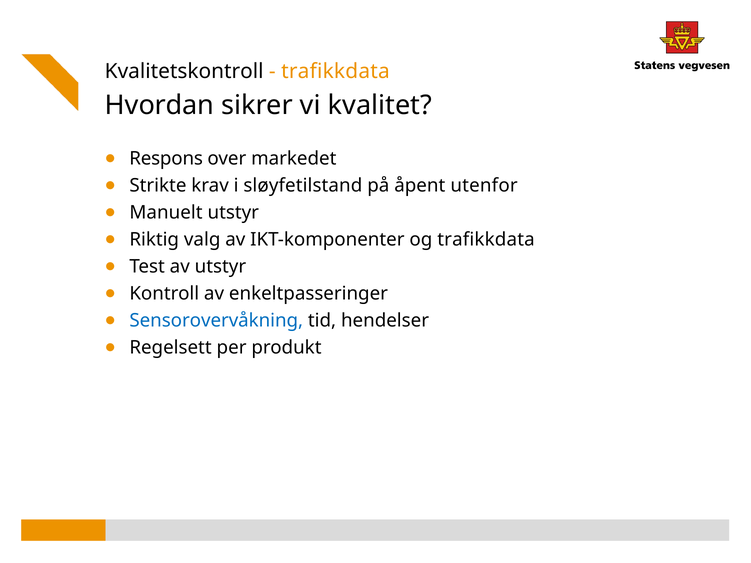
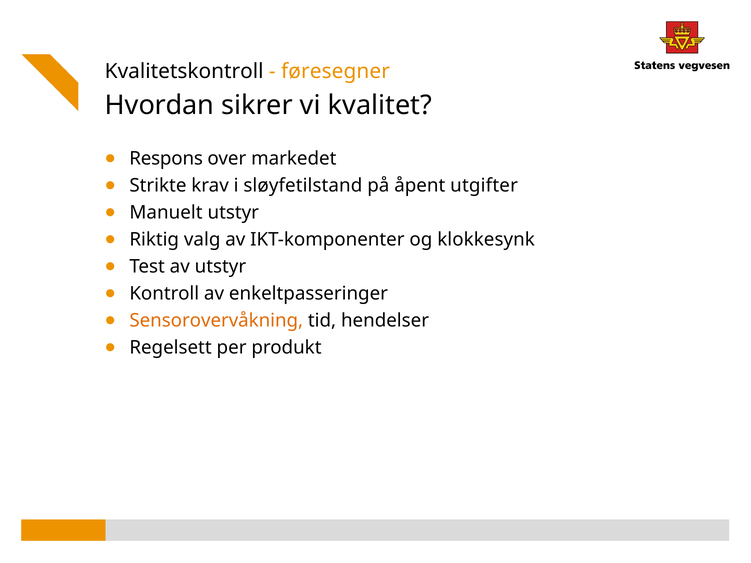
trafikkdata at (335, 71): trafikkdata -> føresegner
utenfor: utenfor -> utgifter
og trafikkdata: trafikkdata -> klokkesynk
Sensorovervåkning colour: blue -> orange
